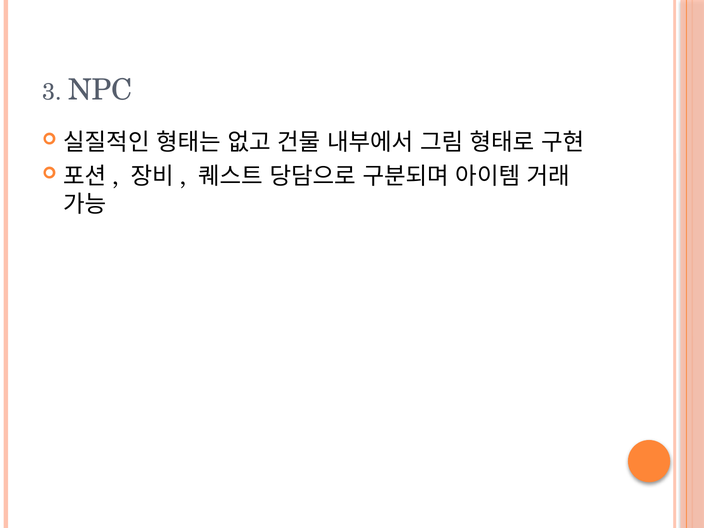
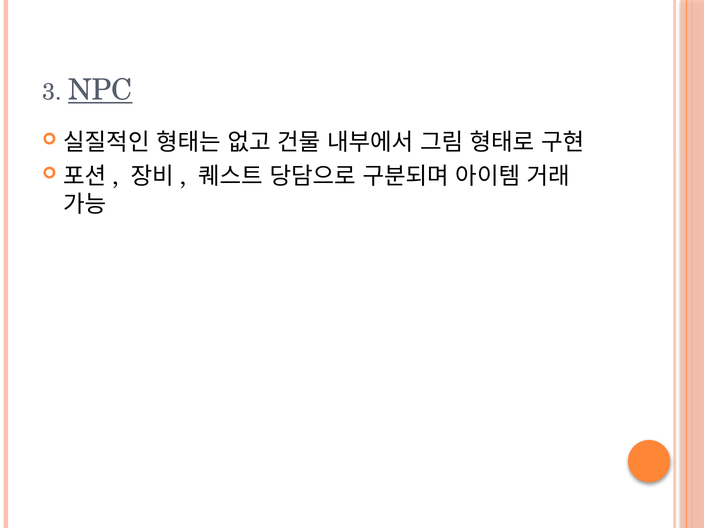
NPC underline: none -> present
